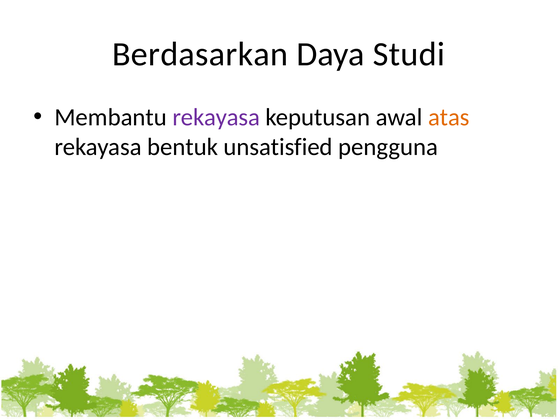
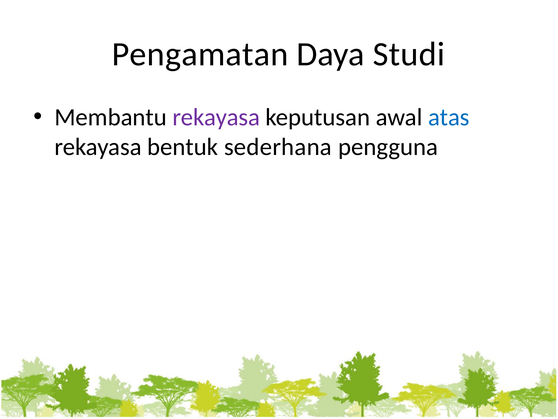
Berdasarkan: Berdasarkan -> Pengamatan
atas colour: orange -> blue
unsatisfied: unsatisfied -> sederhana
